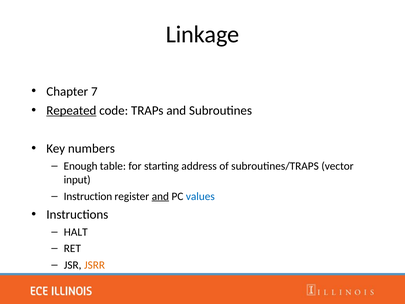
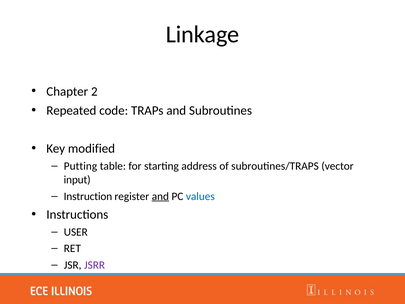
7: 7 -> 2
Repeated underline: present -> none
numbers: numbers -> modified
Enough: Enough -> Putting
HALT: HALT -> USER
JSRR colour: orange -> purple
